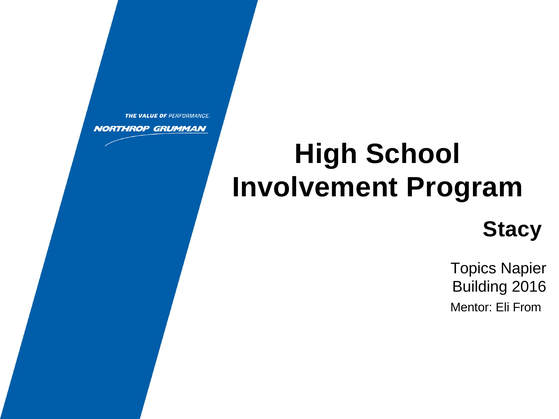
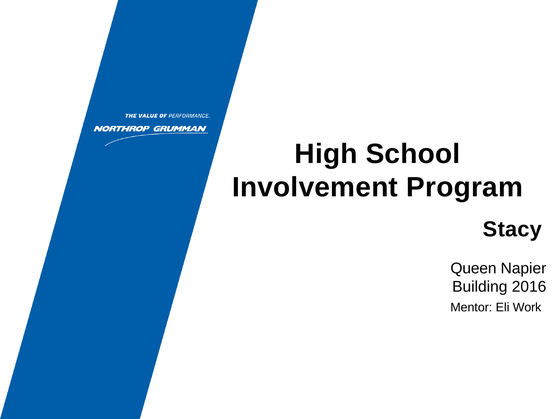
Topics: Topics -> Queen
From: From -> Work
